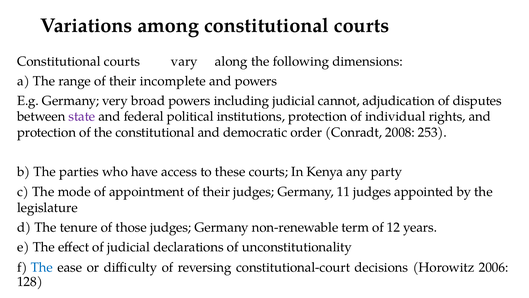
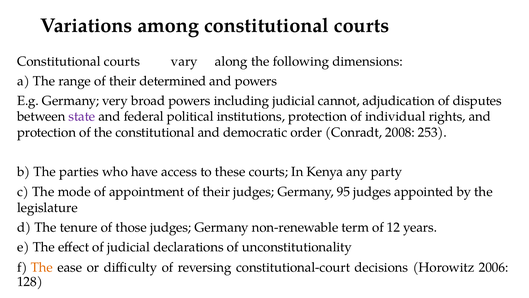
incomplete: incomplete -> determined
11: 11 -> 95
The at (42, 267) colour: blue -> orange
